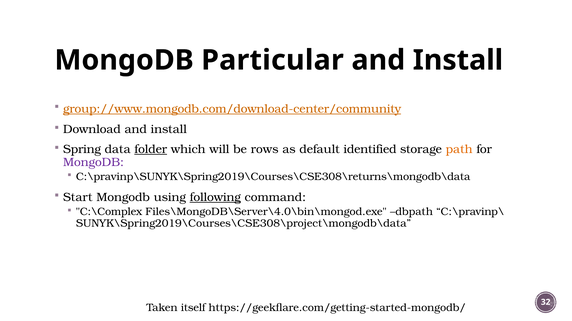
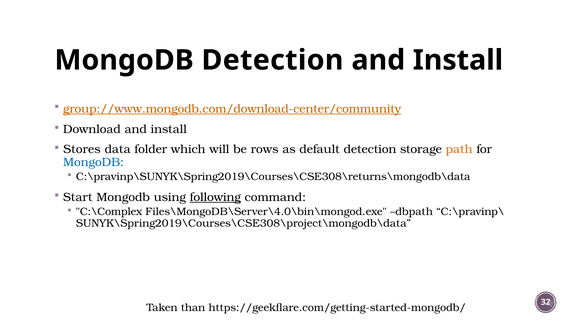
MongoDB Particular: Particular -> Detection
Spring: Spring -> Stores
folder underline: present -> none
default identified: identified -> detection
MongoDB at (93, 162) colour: purple -> blue
itself: itself -> than
